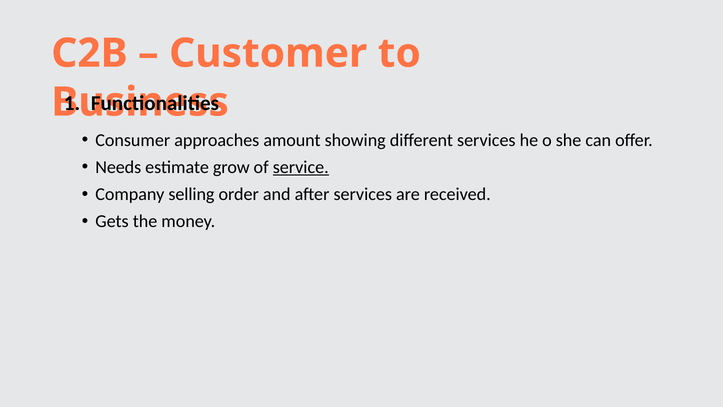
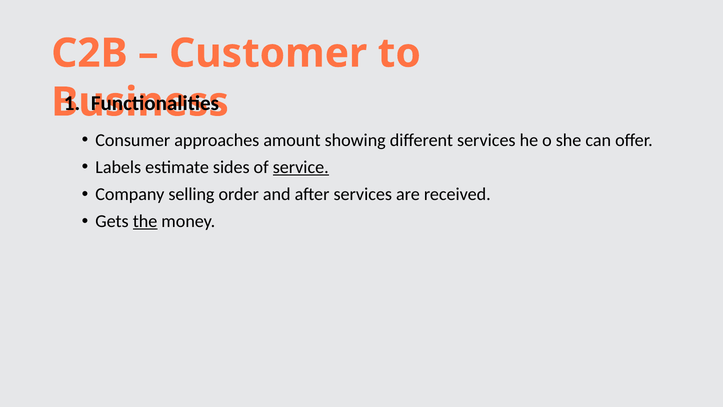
Needs: Needs -> Labels
grow: grow -> sides
the underline: none -> present
